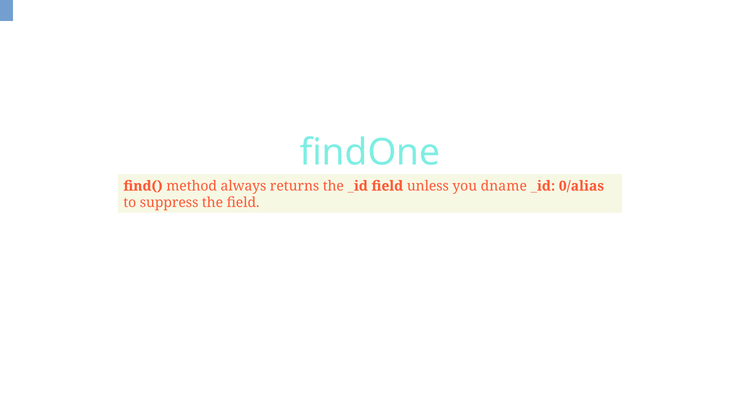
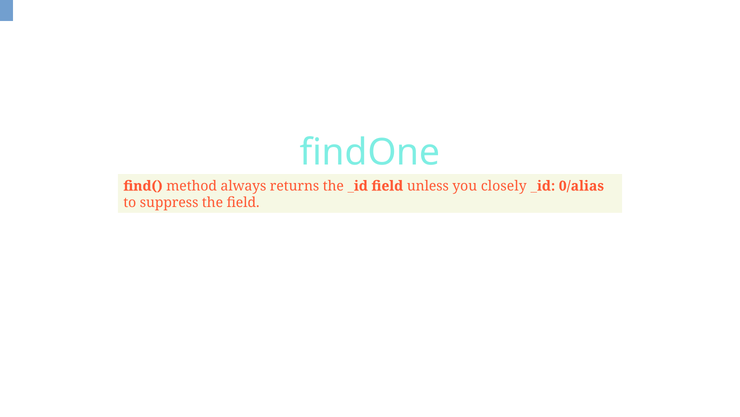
dname: dname -> closely
